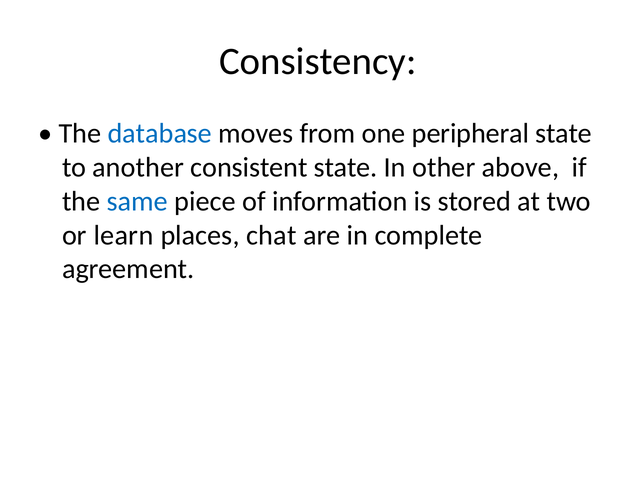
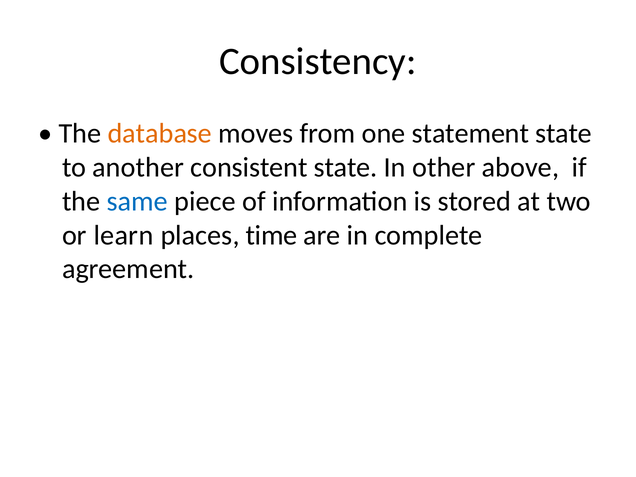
database colour: blue -> orange
peripheral: peripheral -> statement
chat: chat -> time
